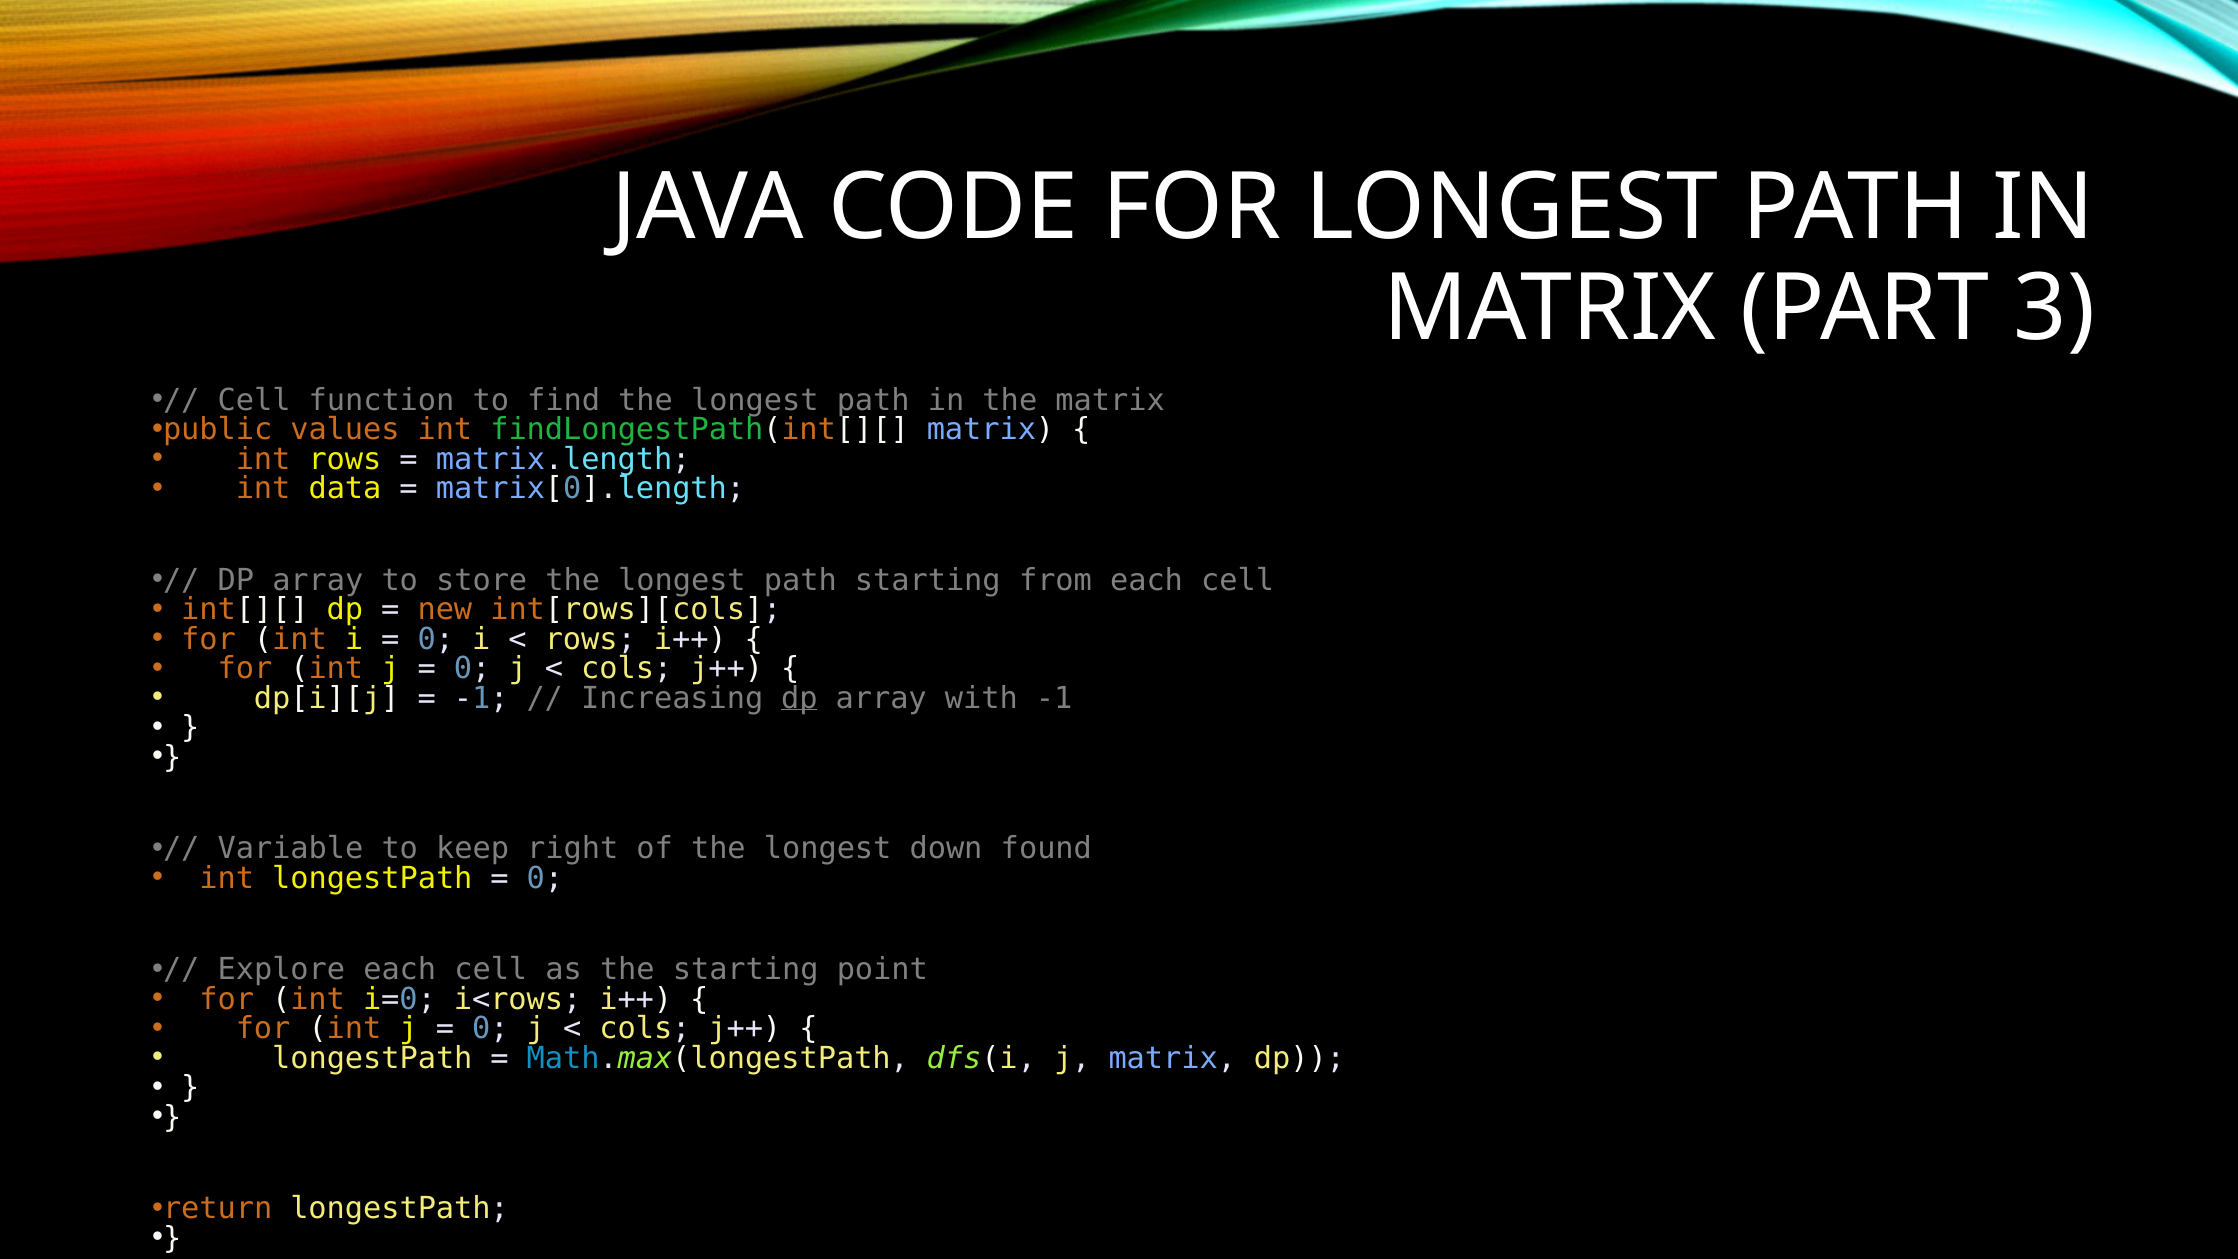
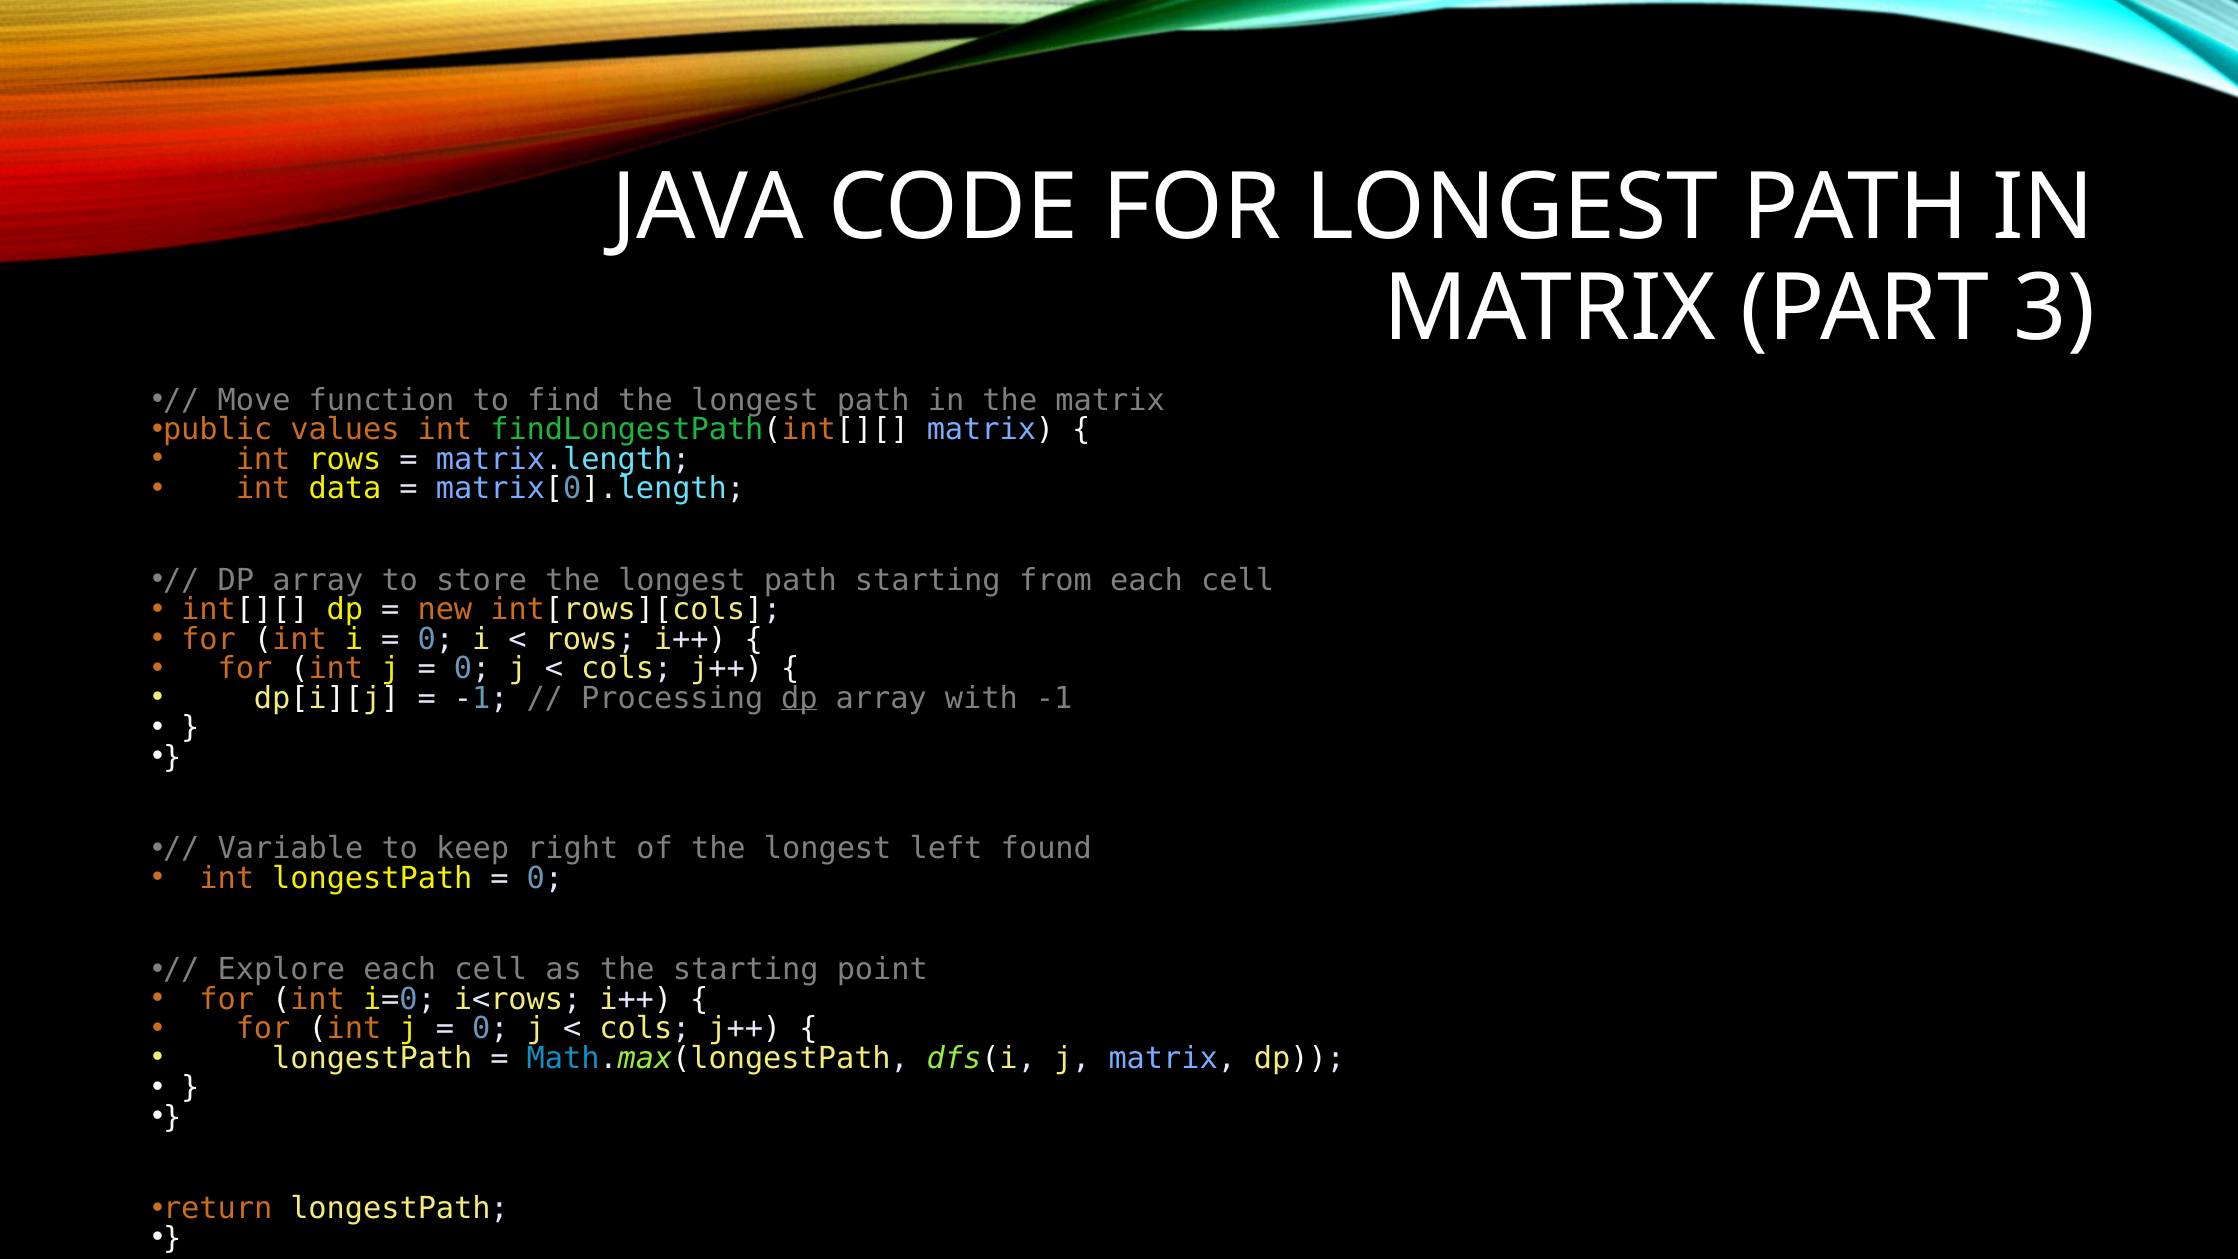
Cell at (254, 400): Cell -> Move
Increasing: Increasing -> Processing
down: down -> left
